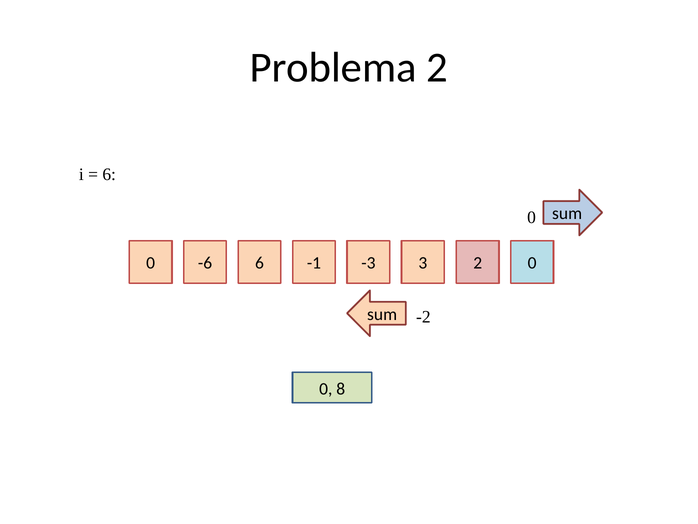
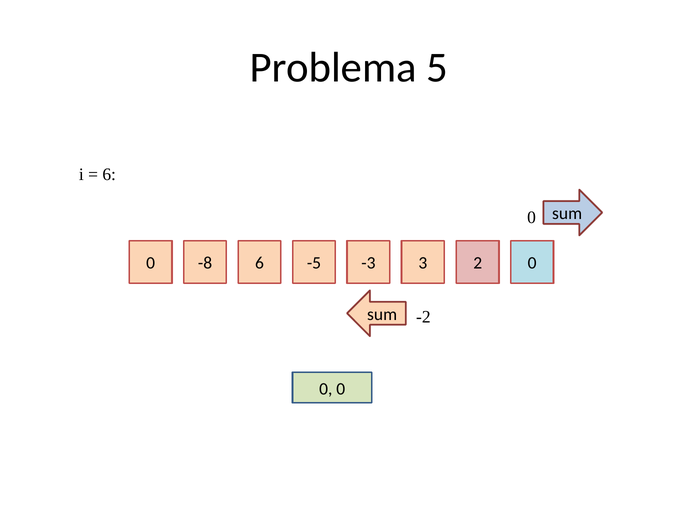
Problema 2: 2 -> 5
-6: -6 -> -8
-1: -1 -> -5
0 8: 8 -> 0
